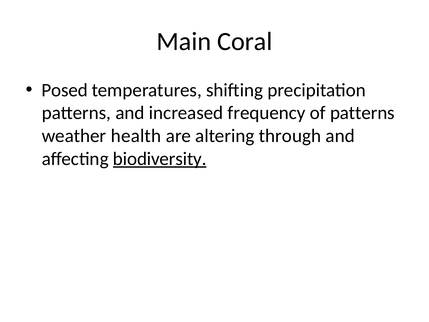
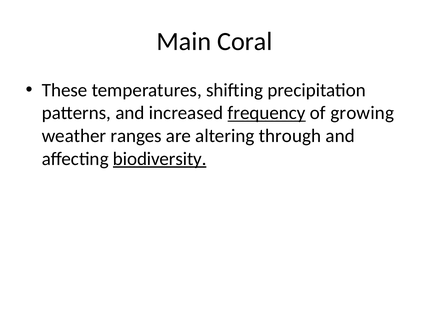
Posed: Posed -> These
frequency underline: none -> present
of patterns: patterns -> growing
health: health -> ranges
